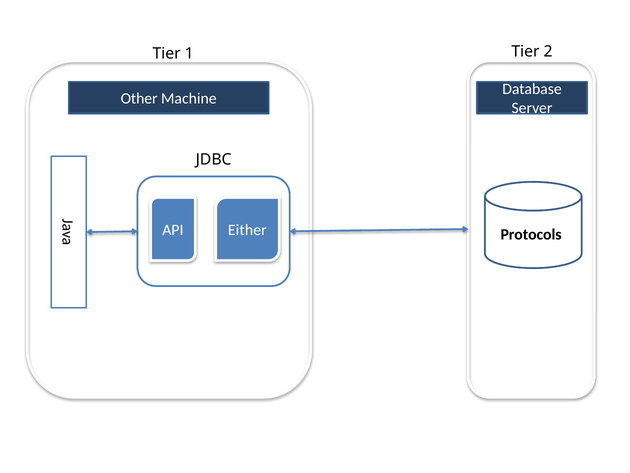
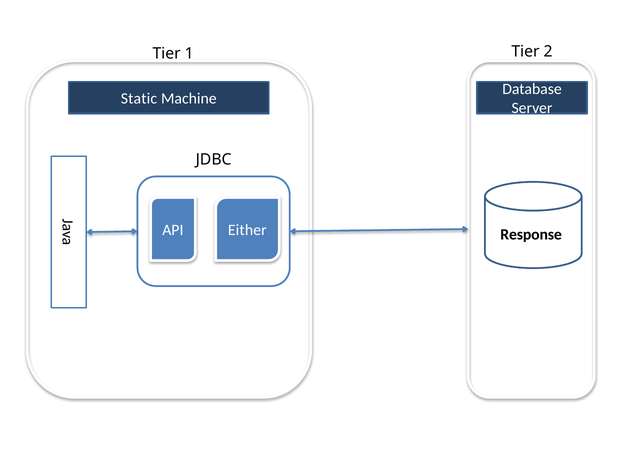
Other: Other -> Static
Protocols: Protocols -> Response
